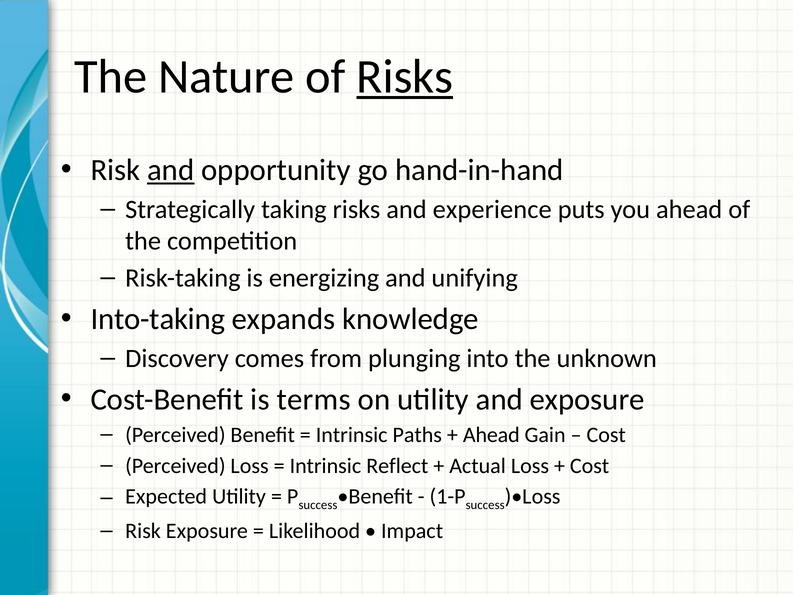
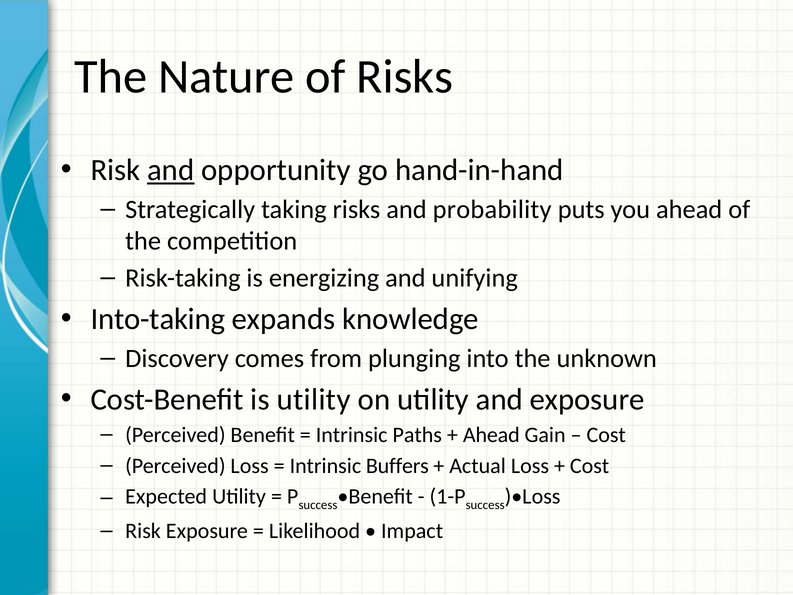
Risks at (405, 77) underline: present -> none
experience: experience -> probability
is terms: terms -> utility
Reflect: Reflect -> Buffers
